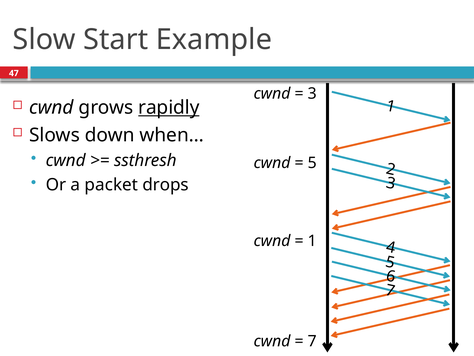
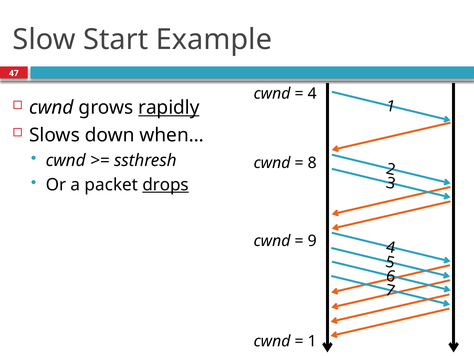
3 at (312, 93): 3 -> 4
5 at (312, 163): 5 -> 8
drops underline: none -> present
1 at (312, 241): 1 -> 9
7 at (312, 341): 7 -> 1
